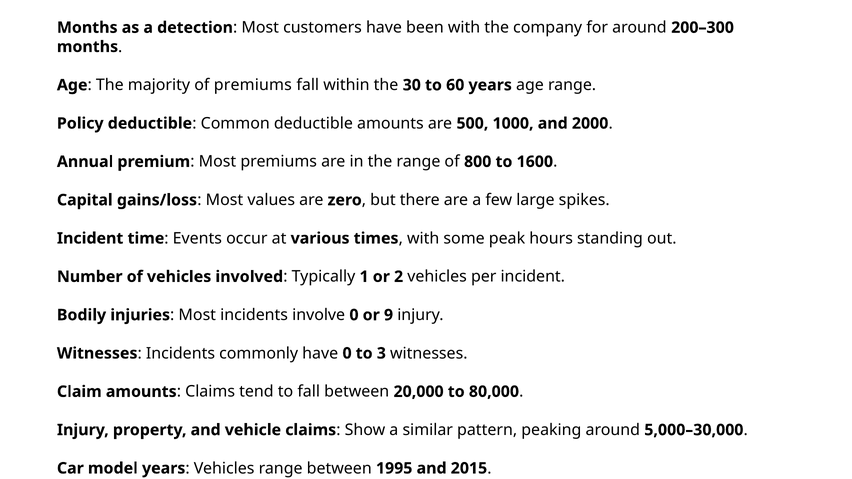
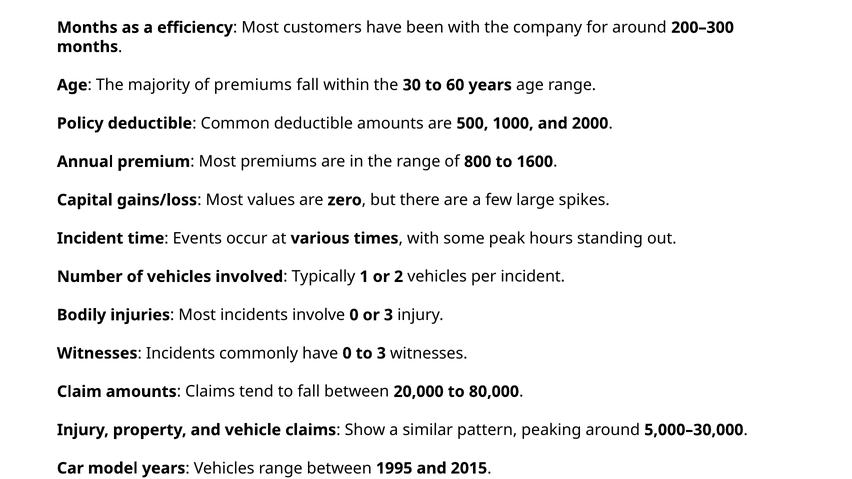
detection: detection -> efficiency
or 9: 9 -> 3
